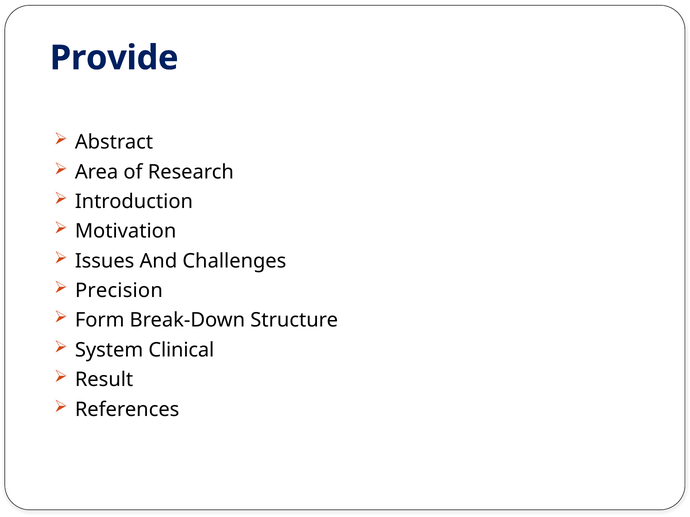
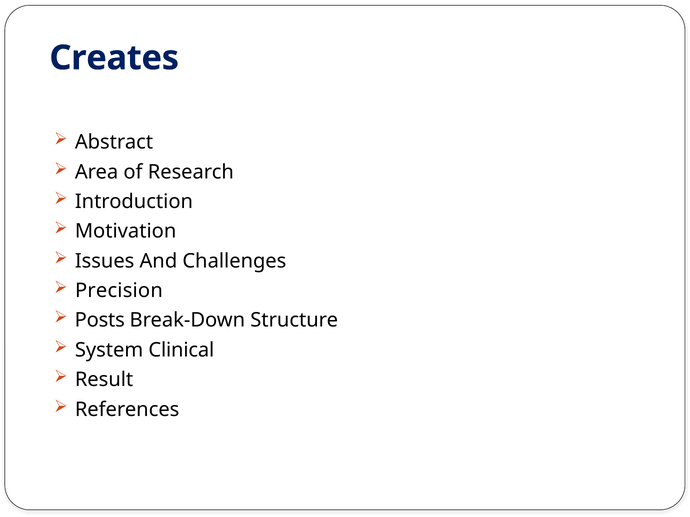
Provide: Provide -> Creates
Form: Form -> Posts
